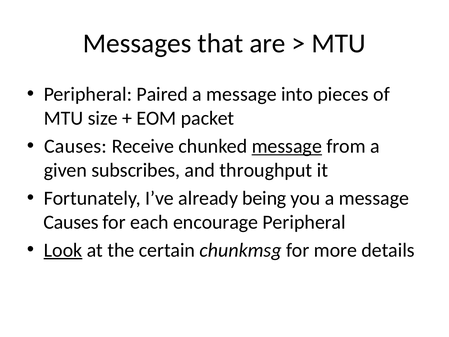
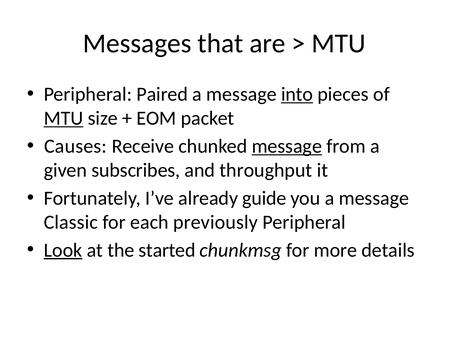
into underline: none -> present
MTU at (64, 118) underline: none -> present
being: being -> guide
Causes at (71, 222): Causes -> Classic
encourage: encourage -> previously
certain: certain -> started
